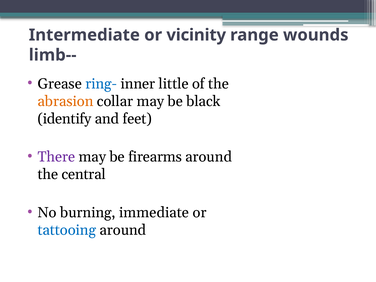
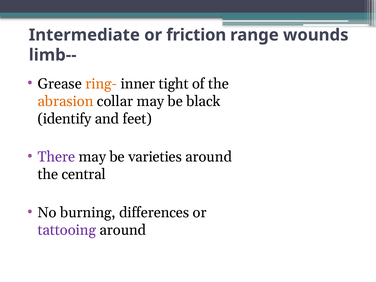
vicinity: vicinity -> friction
ring- colour: blue -> orange
little: little -> tight
firearms: firearms -> varieties
immediate: immediate -> differences
tattooing colour: blue -> purple
